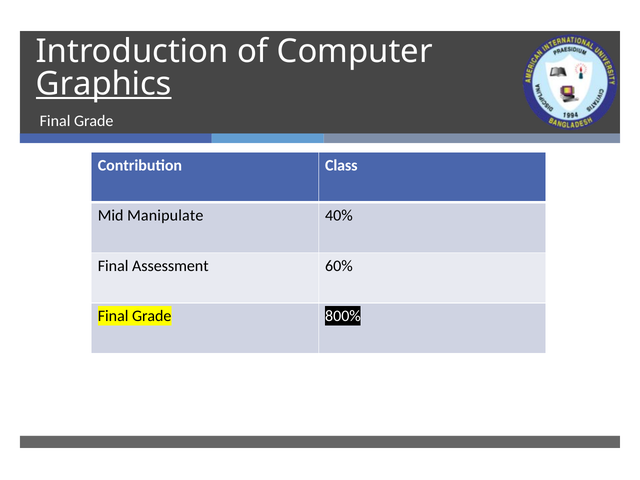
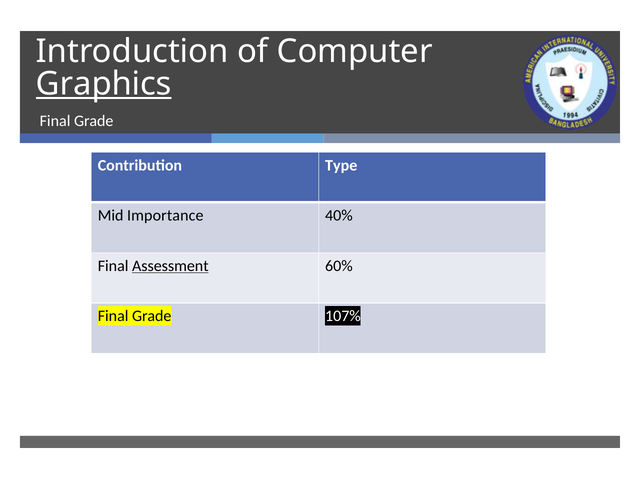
Class: Class -> Type
Manipulate: Manipulate -> Importance
Assessment underline: none -> present
800%: 800% -> 107%
